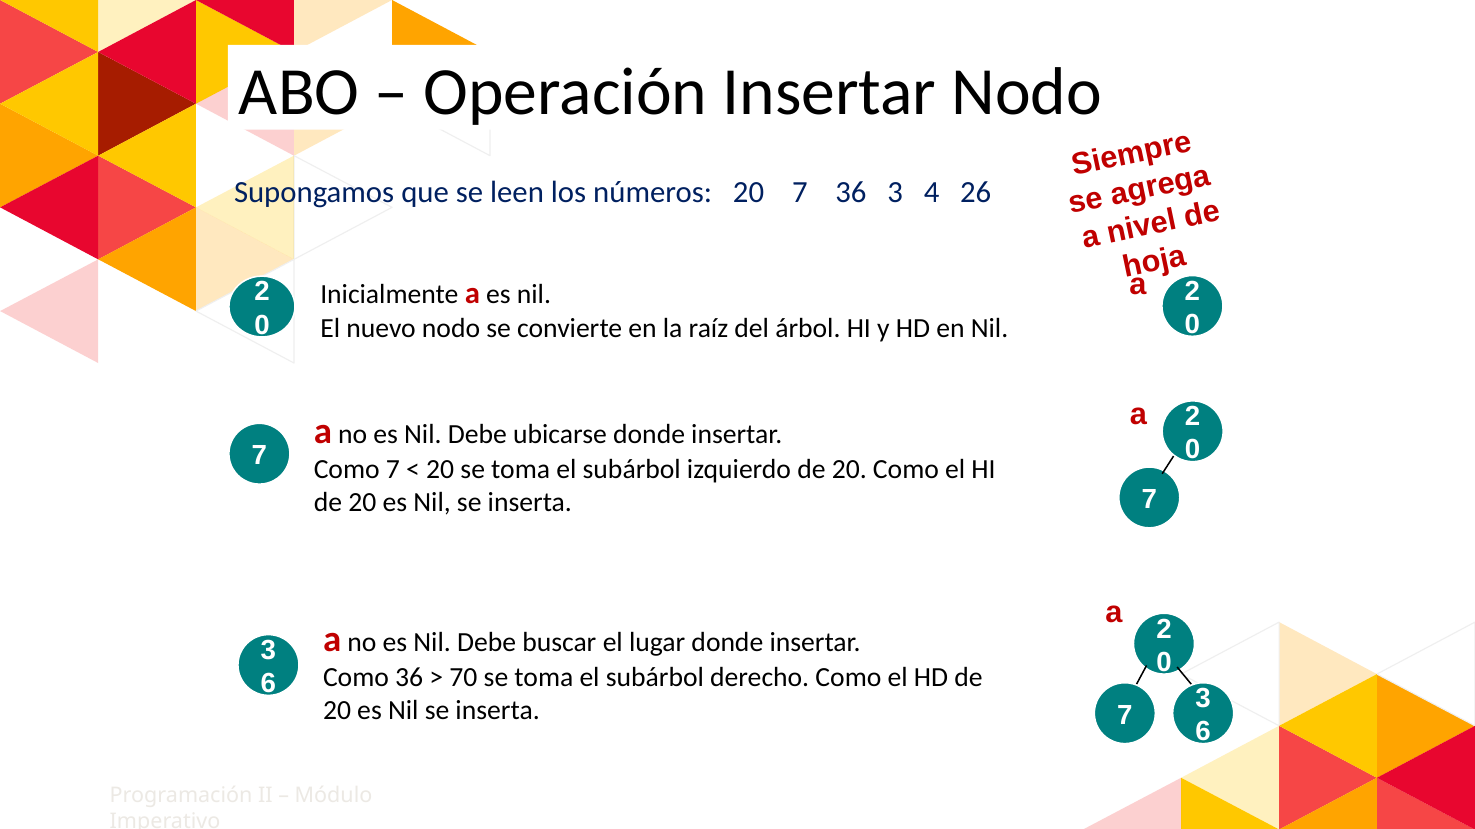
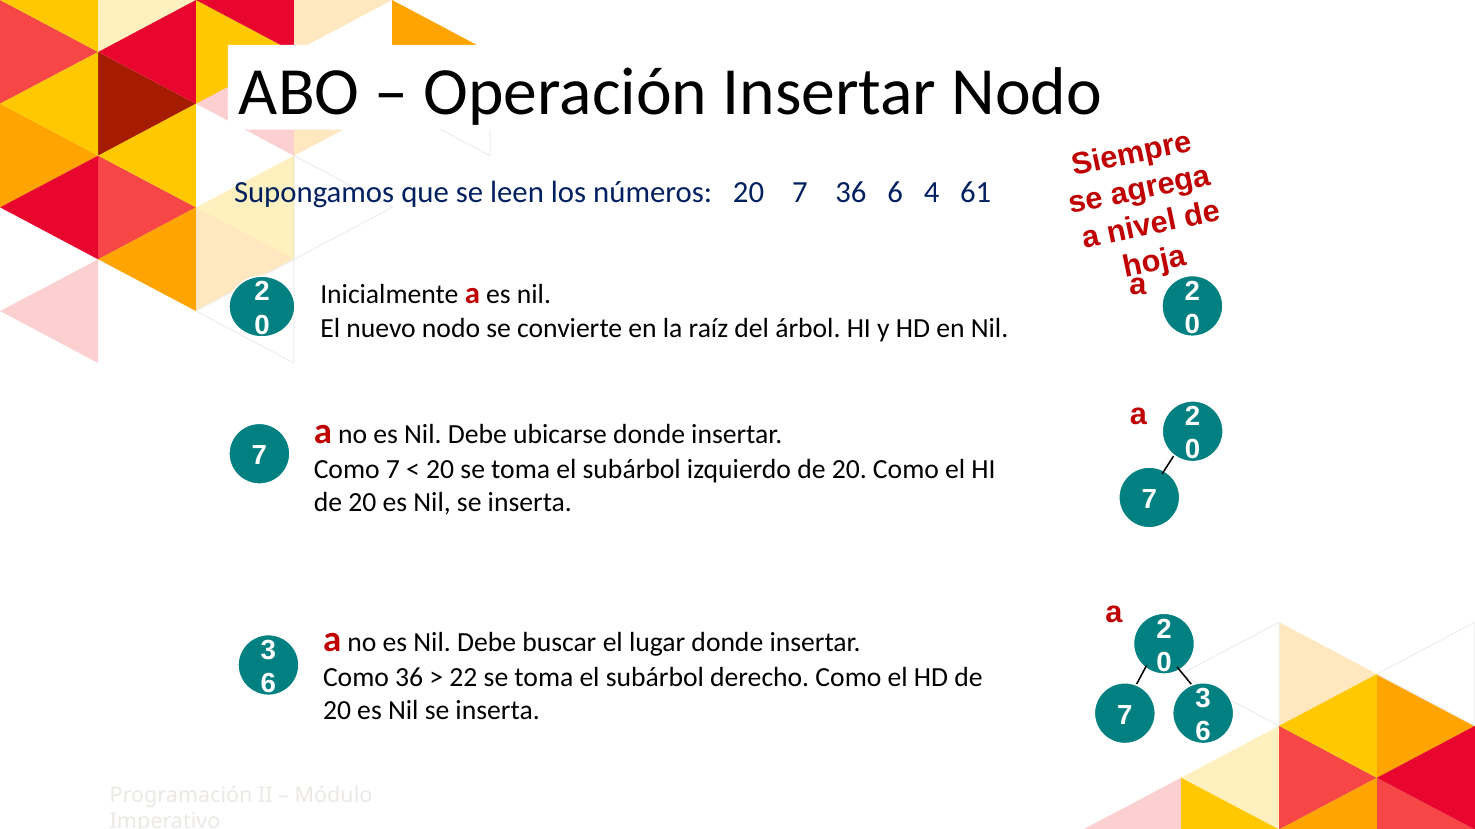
36 3: 3 -> 6
26: 26 -> 61
70: 70 -> 22
